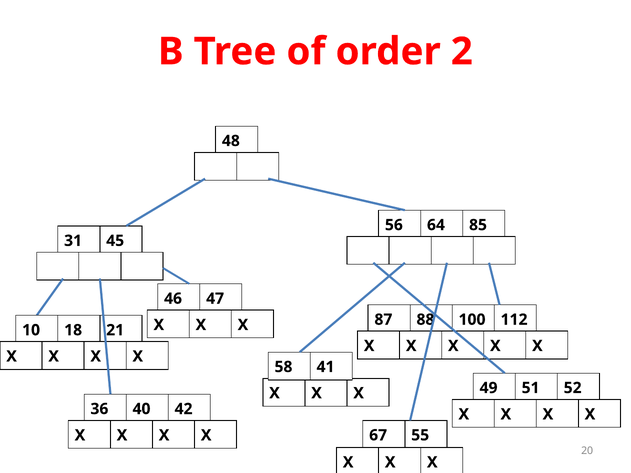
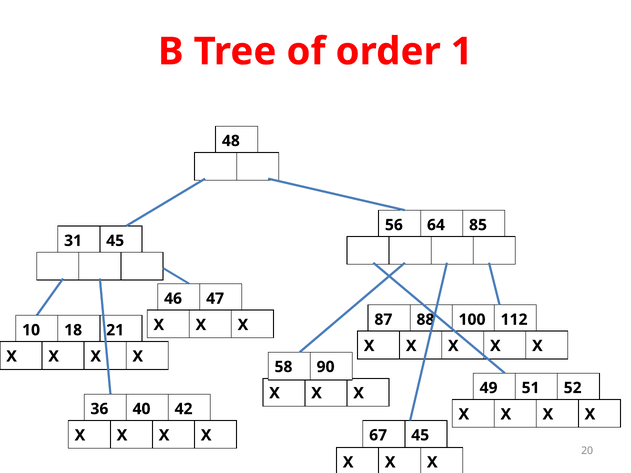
2: 2 -> 1
41: 41 -> 90
67 55: 55 -> 45
